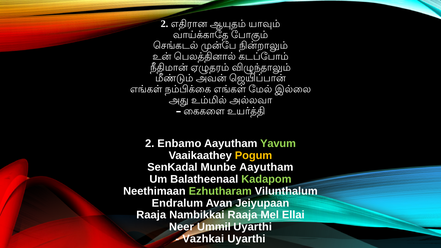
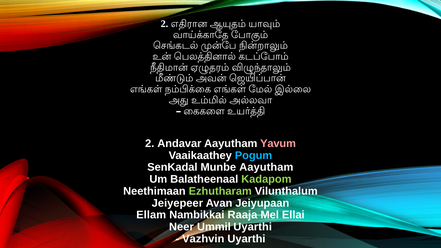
Enbamo: Enbamo -> Andavar
Yavum colour: light green -> pink
Pogum colour: yellow -> light blue
Endralum: Endralum -> Jeiyepeer
Raaja at (151, 215): Raaja -> Ellam
Vazhkai: Vazhkai -> Vazhvin
